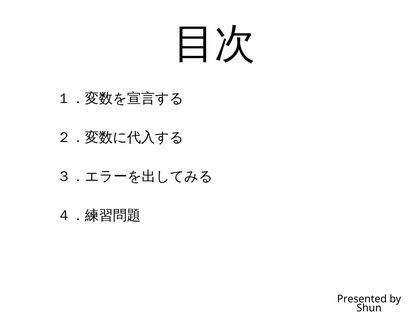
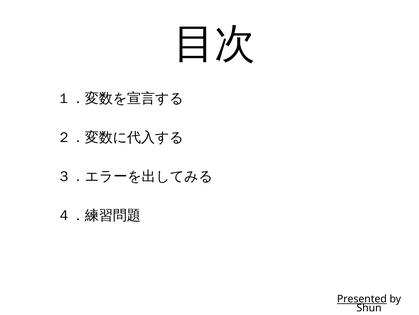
Presented underline: none -> present
